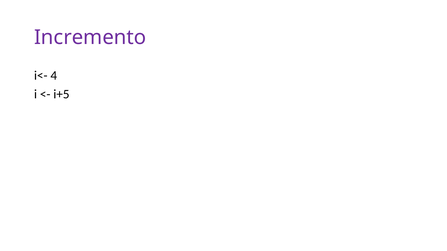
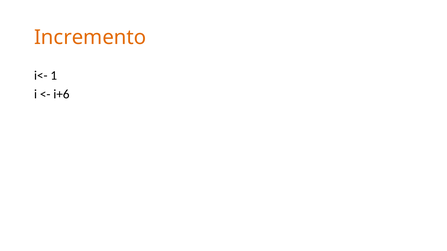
Incremento colour: purple -> orange
4: 4 -> 1
i+5: i+5 -> i+6
